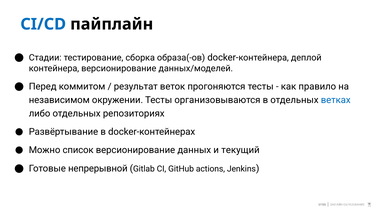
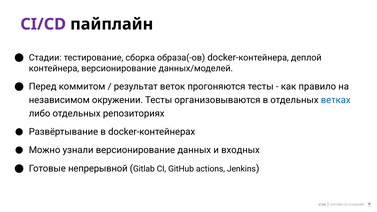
CI/CD colour: blue -> purple
список: список -> узнали
текущий: текущий -> входных
